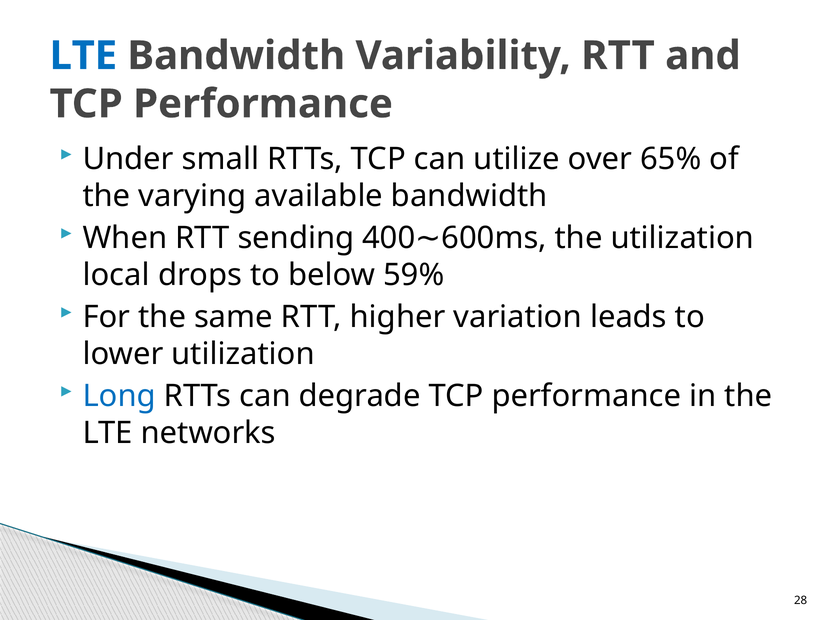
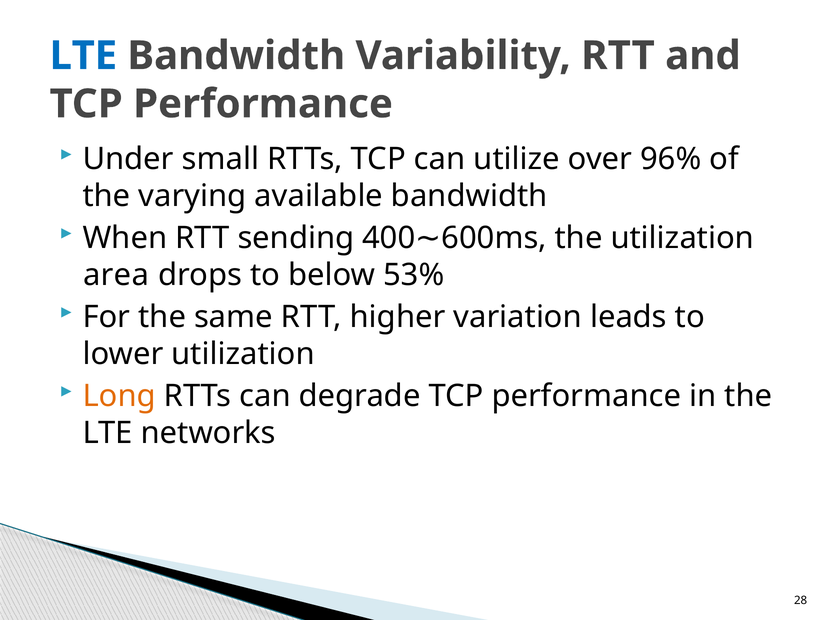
65%: 65% -> 96%
local: local -> area
59%: 59% -> 53%
Long colour: blue -> orange
